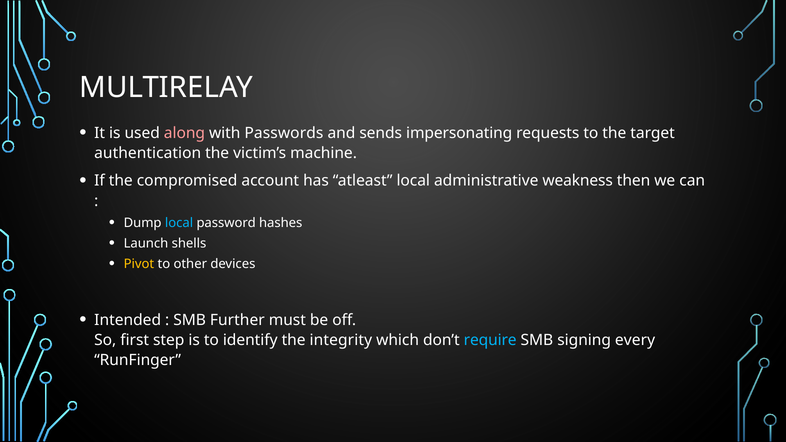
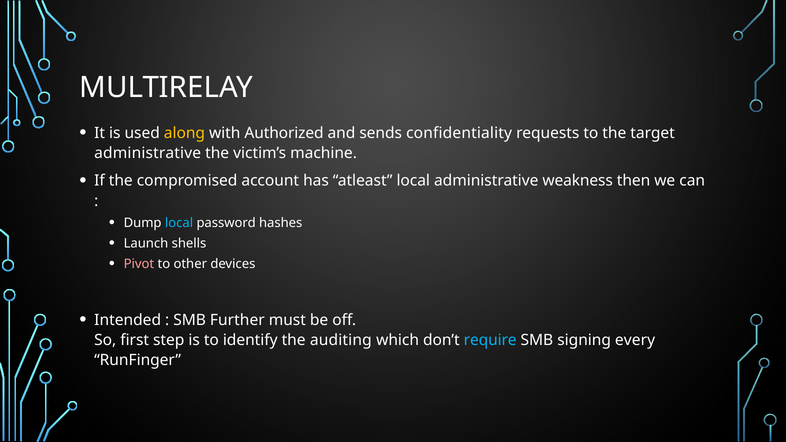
along colour: pink -> yellow
Passwords: Passwords -> Authorized
impersonating: impersonating -> confidentiality
authentication at (148, 153): authentication -> administrative
Pivot colour: yellow -> pink
integrity: integrity -> auditing
